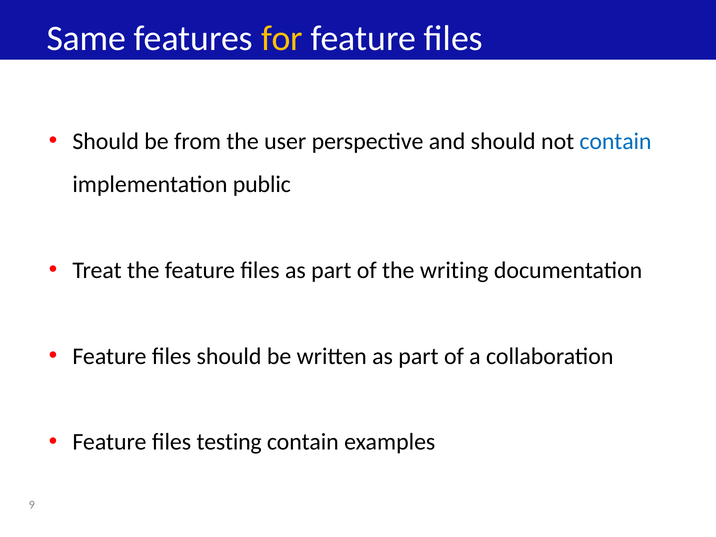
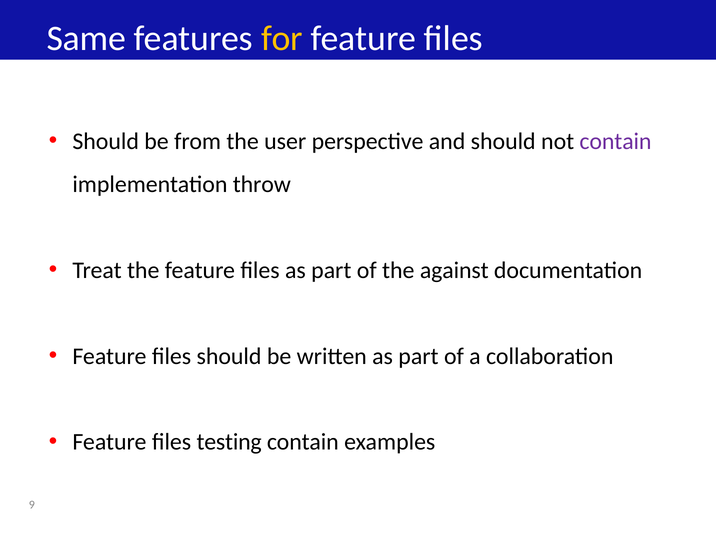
contain at (615, 141) colour: blue -> purple
public: public -> throw
writing: writing -> against
